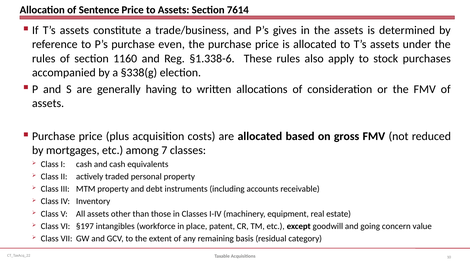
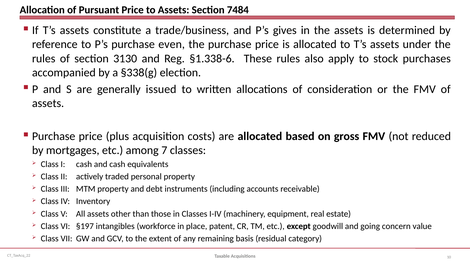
Sentence: Sentence -> Pursuant
7614: 7614 -> 7484
1160: 1160 -> 3130
having: having -> issued
